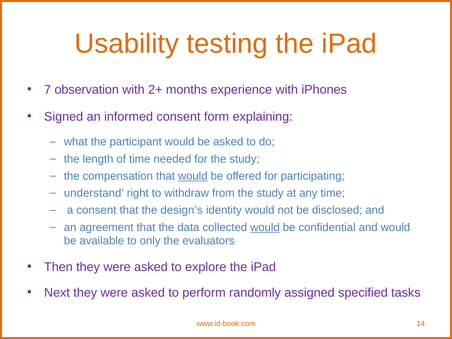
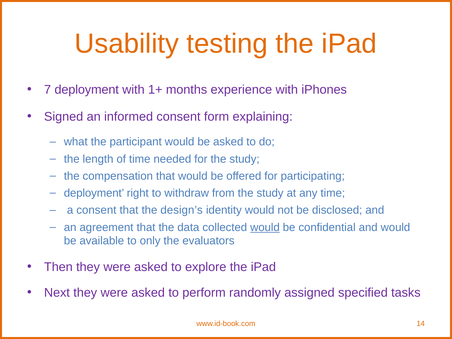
7 observation: observation -> deployment
2+: 2+ -> 1+
would at (193, 176) underline: present -> none
understand at (94, 193): understand -> deployment
